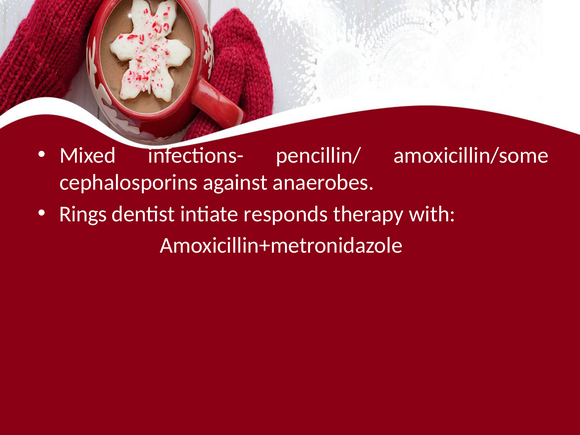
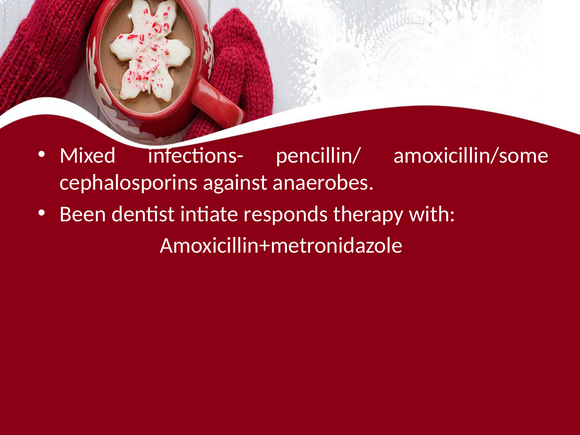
Rings: Rings -> Been
